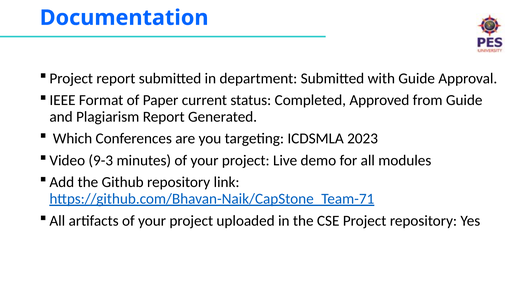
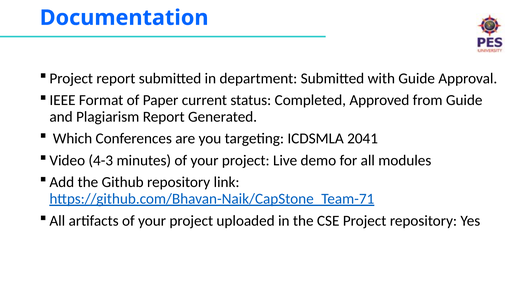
2023: 2023 -> 2041
9-3: 9-3 -> 4-3
